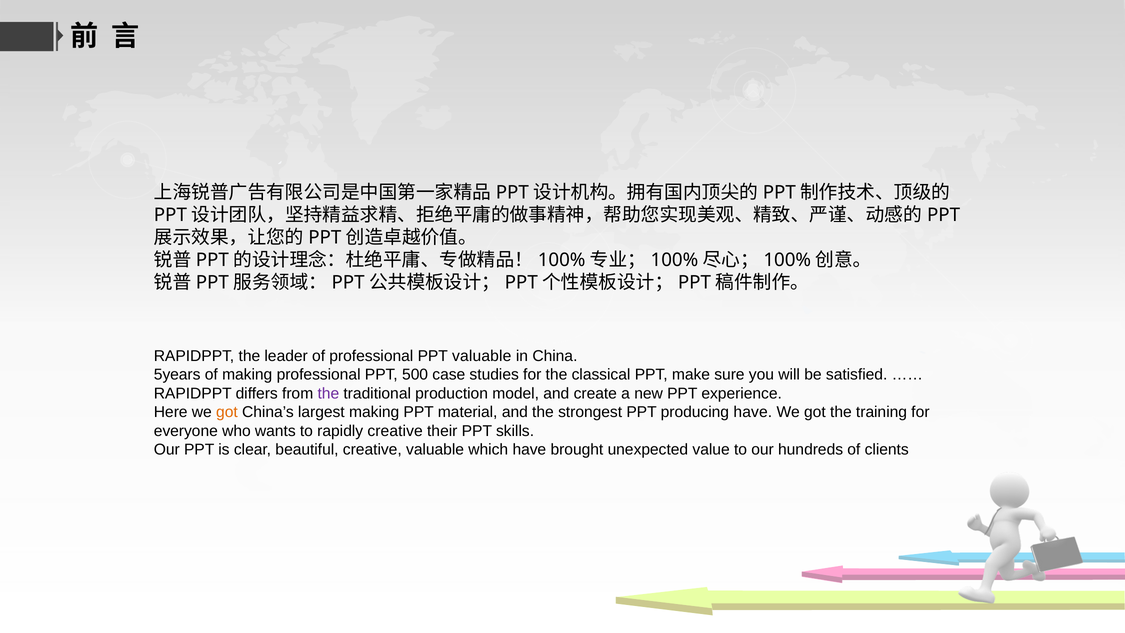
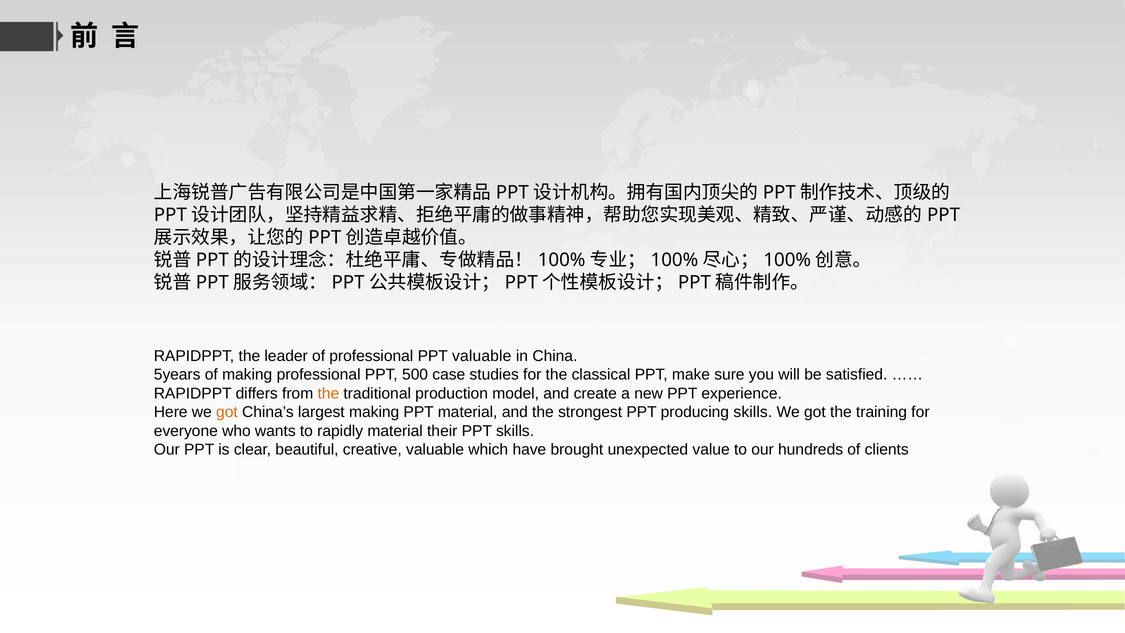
the at (328, 393) colour: purple -> orange
producing have: have -> skills
rapidly creative: creative -> material
